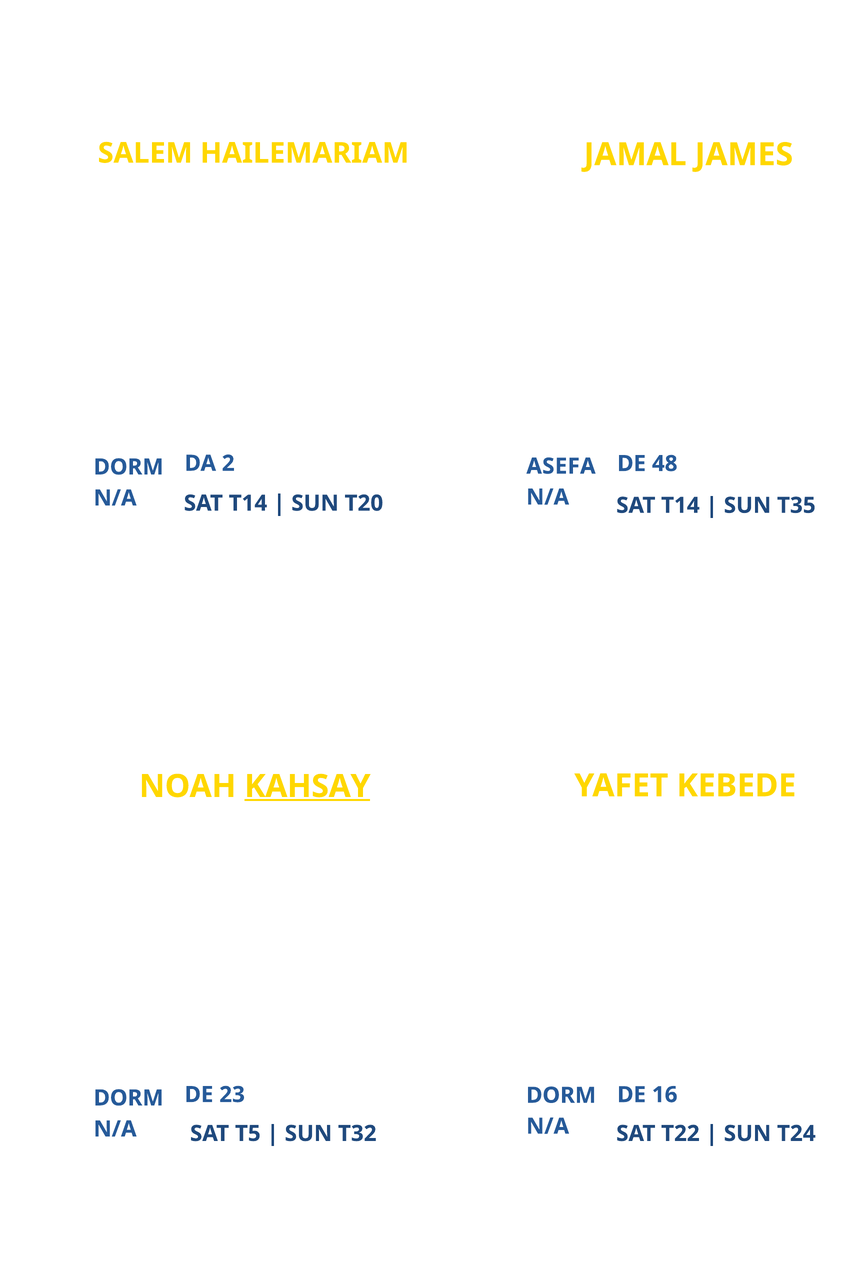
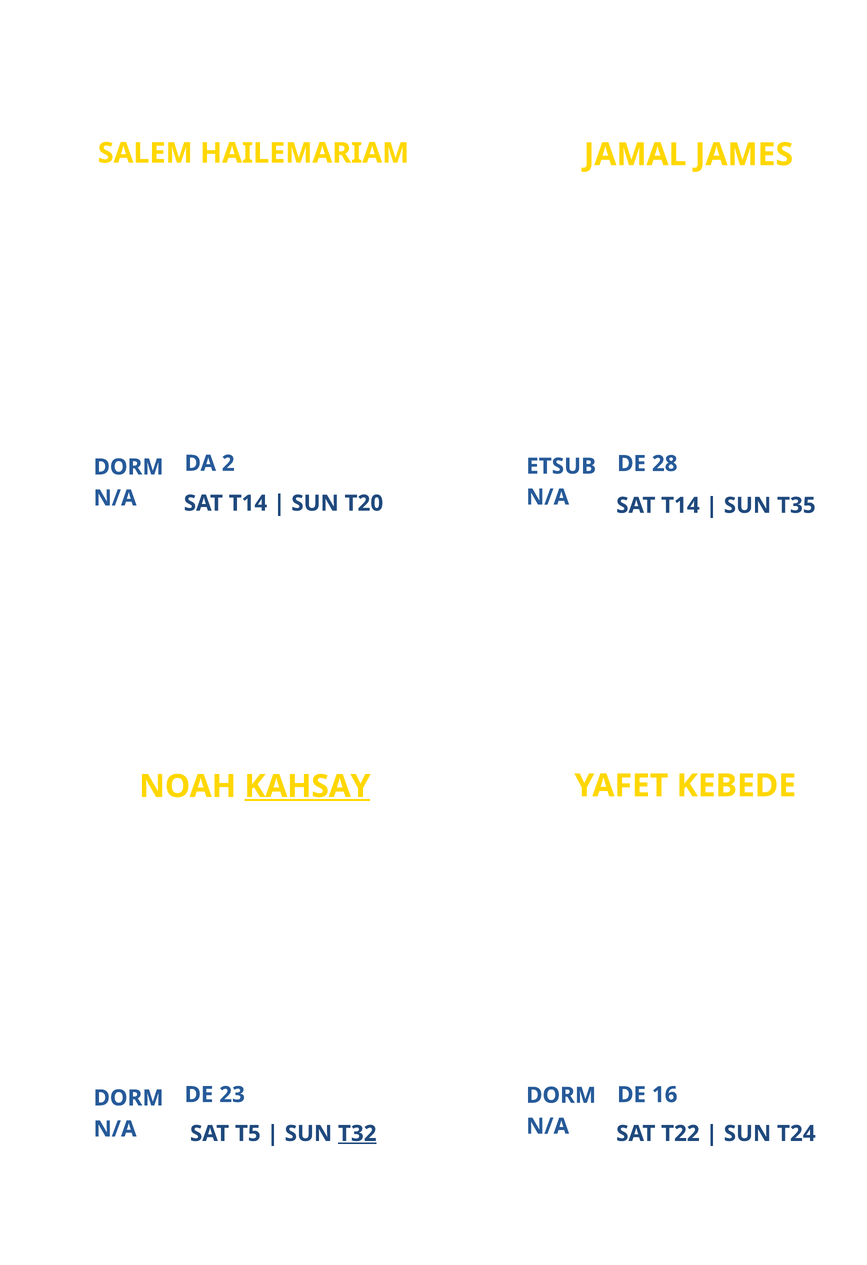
48: 48 -> 28
ASEFA: ASEFA -> ETSUB
T32 underline: none -> present
